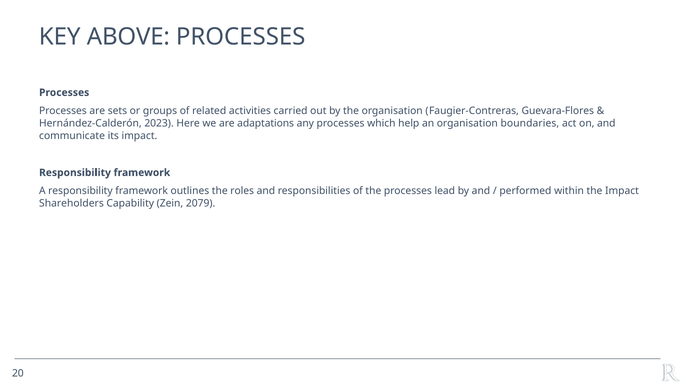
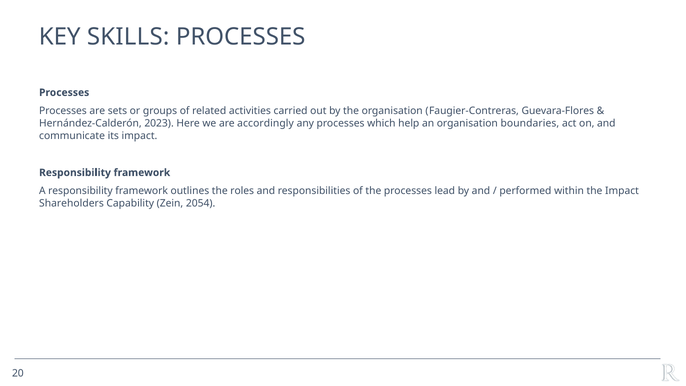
ABOVE: ABOVE -> SKILLS
adaptations: adaptations -> accordingly
2079: 2079 -> 2054
